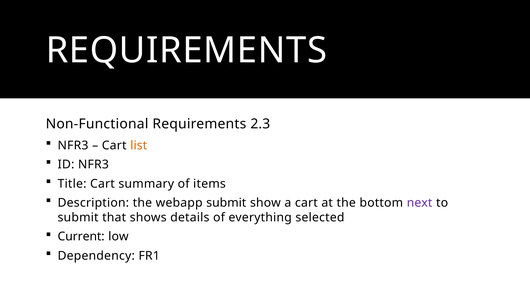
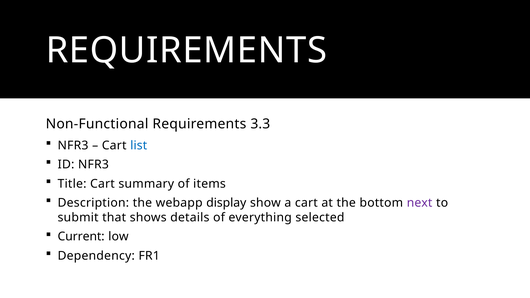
2.3: 2.3 -> 3.3
list colour: orange -> blue
webapp submit: submit -> display
